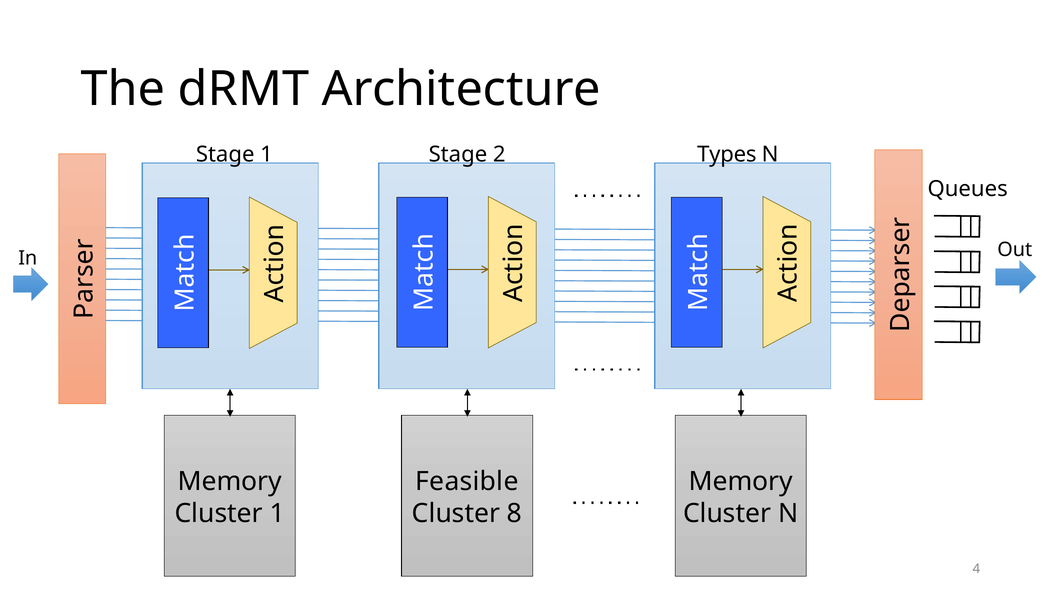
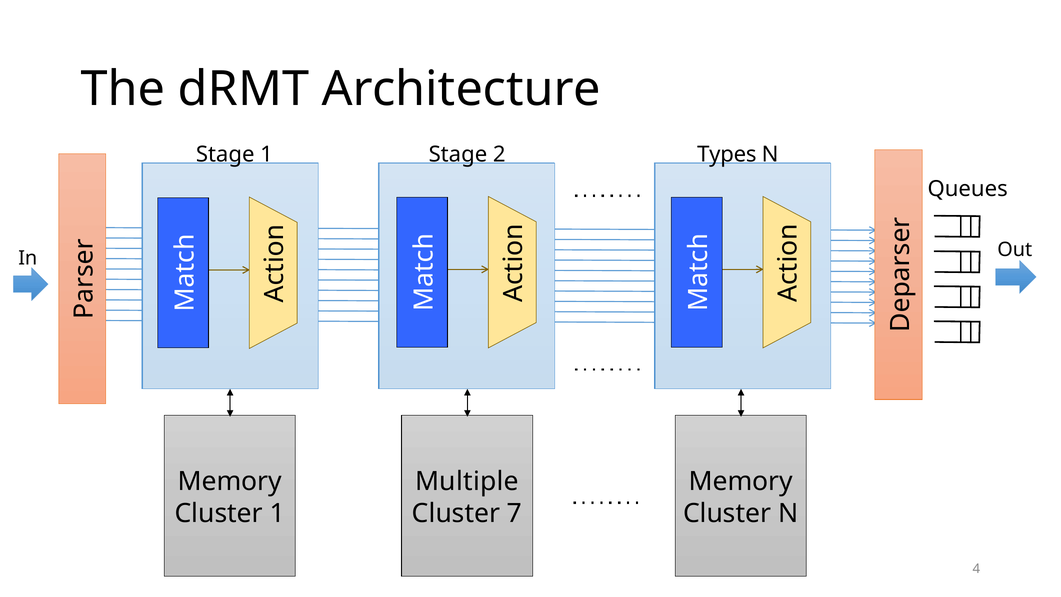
Feasible: Feasible -> Multiple
8: 8 -> 7
